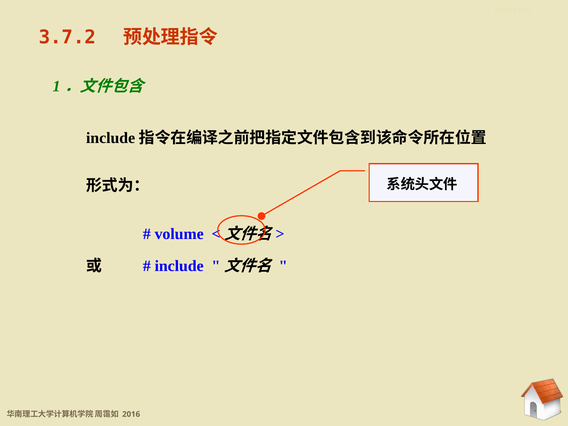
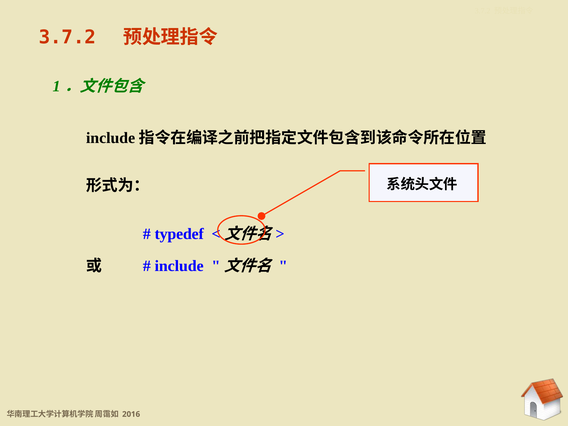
volume: volume -> typedef
